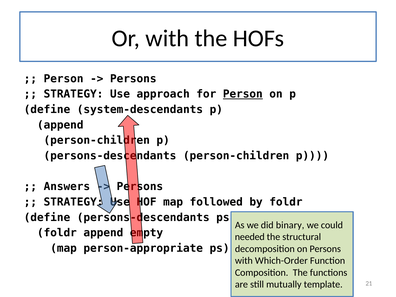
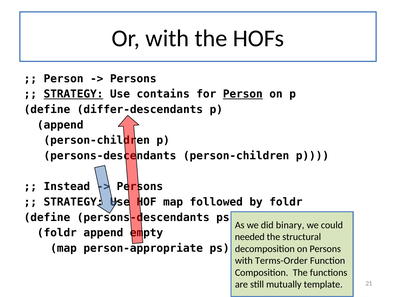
STRATEGY at (73, 94) underline: none -> present
approach: approach -> contains
system-descendants: system-descendants -> differ-descendants
Answers: Answers -> Instead
Which-Order: Which-Order -> Terms-Order
